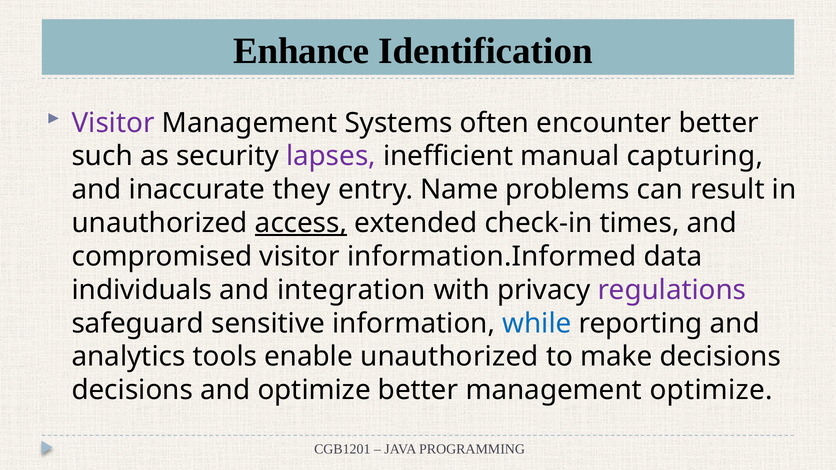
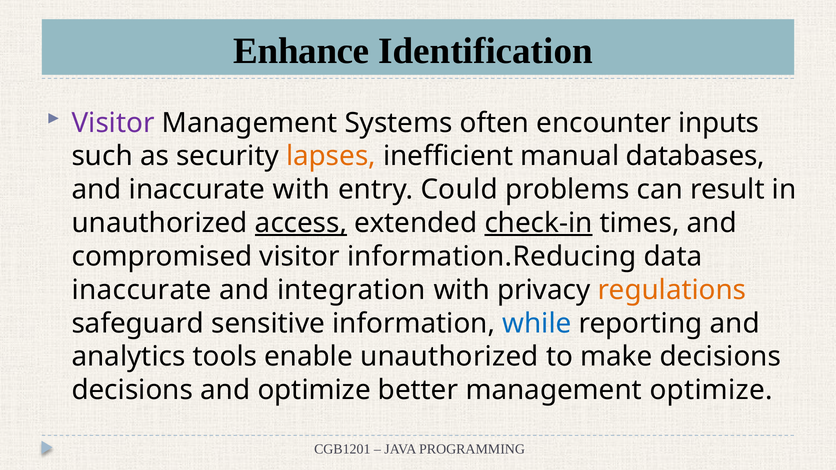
encounter better: better -> inputs
lapses colour: purple -> orange
capturing: capturing -> databases
inaccurate they: they -> with
Name: Name -> Could
check-in underline: none -> present
information.Informed: information.Informed -> information.Reducing
individuals at (142, 290): individuals -> inaccurate
regulations colour: purple -> orange
